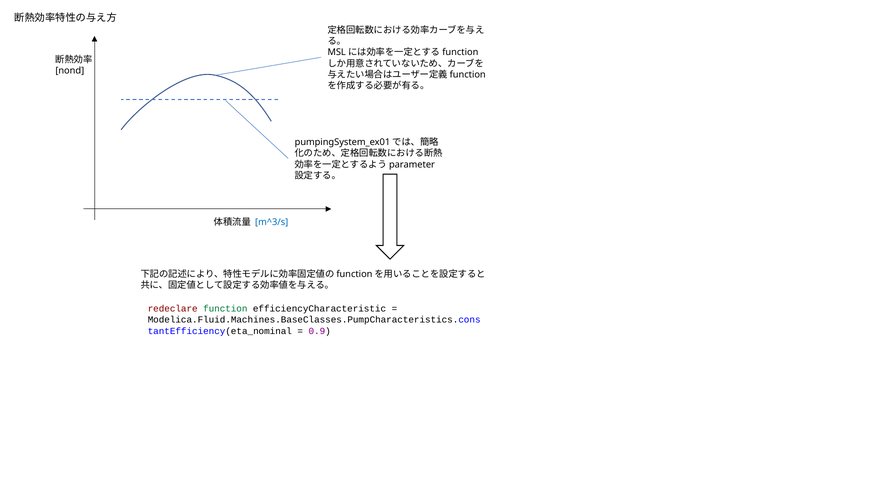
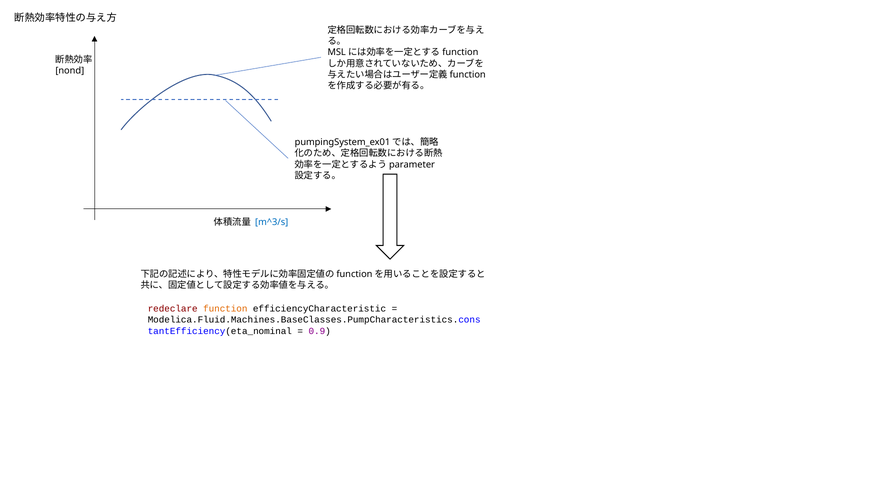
function colour: green -> orange
